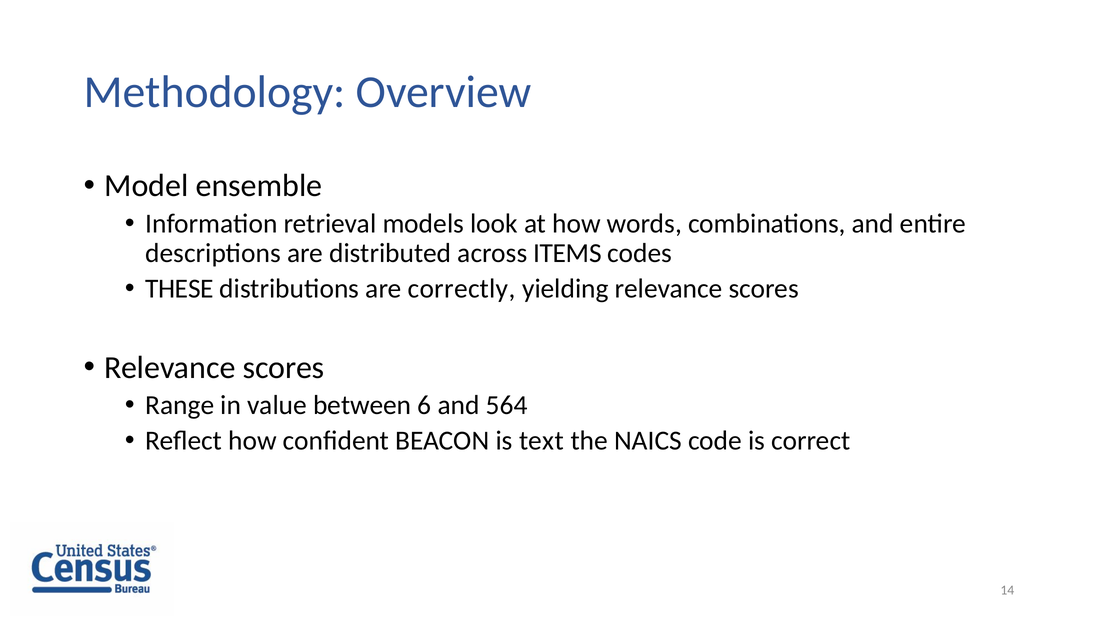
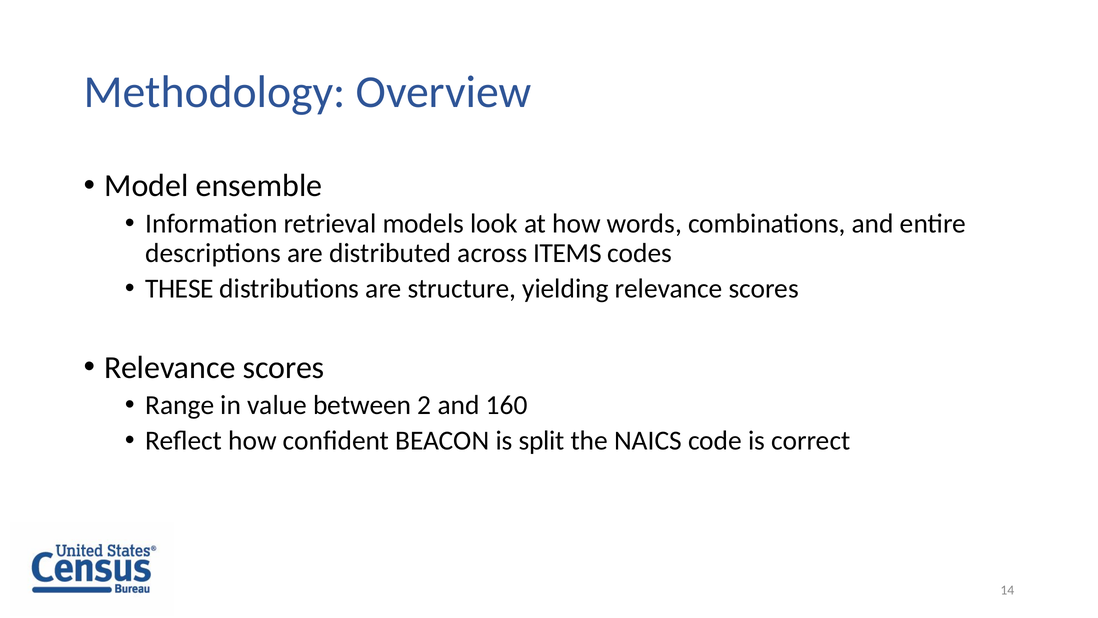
correctly: correctly -> structure
6: 6 -> 2
564: 564 -> 160
text: text -> split
